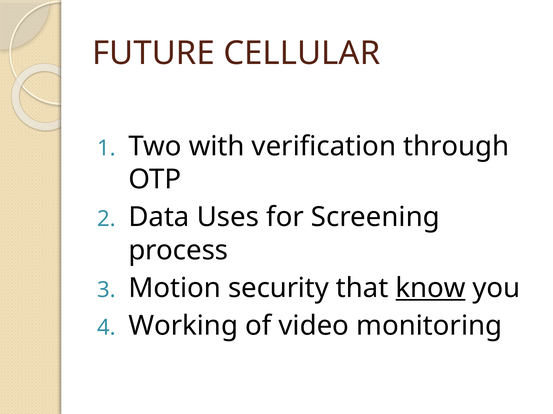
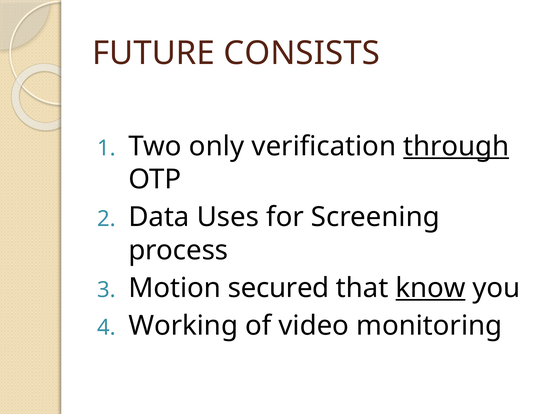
CELLULAR: CELLULAR -> CONSISTS
with: with -> only
through underline: none -> present
security: security -> secured
